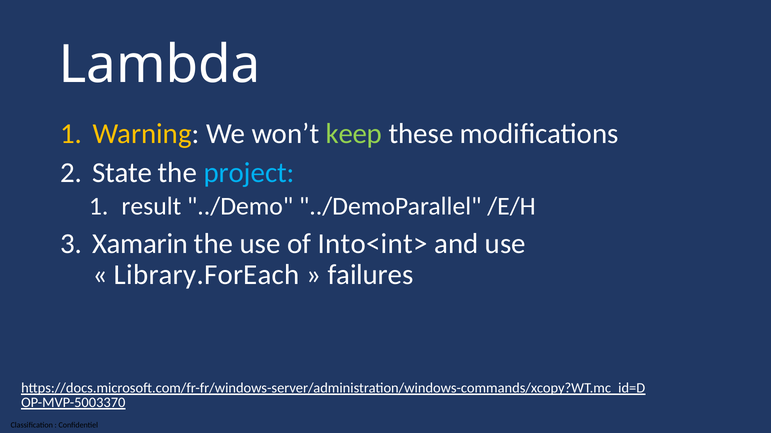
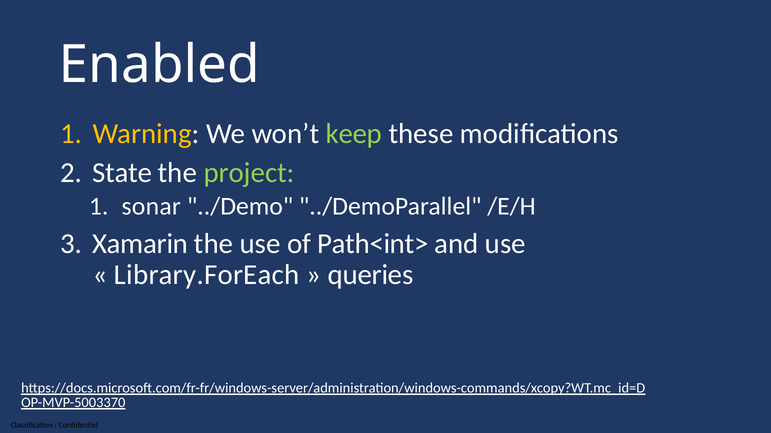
Lambda: Lambda -> Enabled
project colour: light blue -> light green
result: result -> sonar
Into<int>: Into<int> -> Path<int>
failures: failures -> queries
